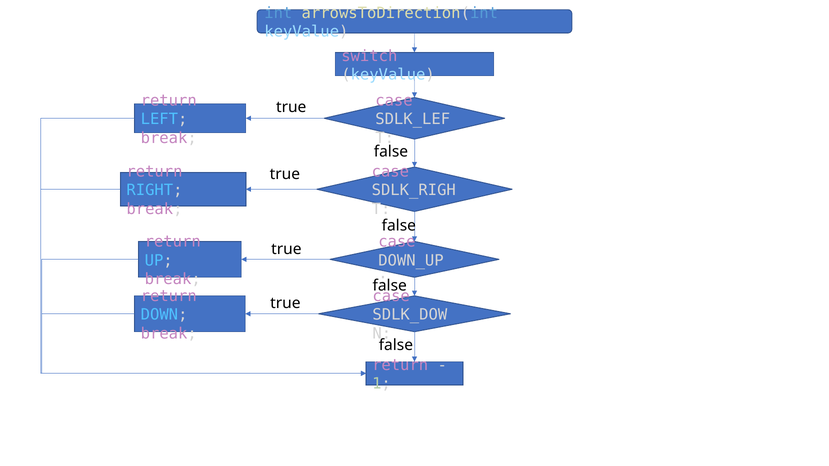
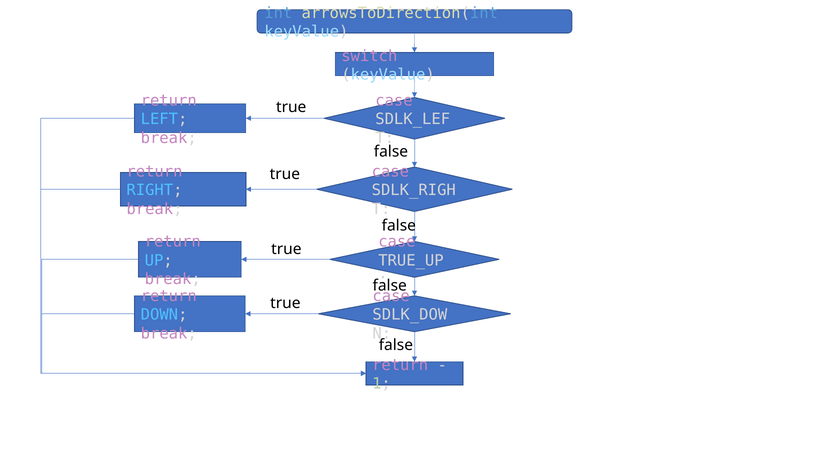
DOWN_UP: DOWN_UP -> TRUE_UP
